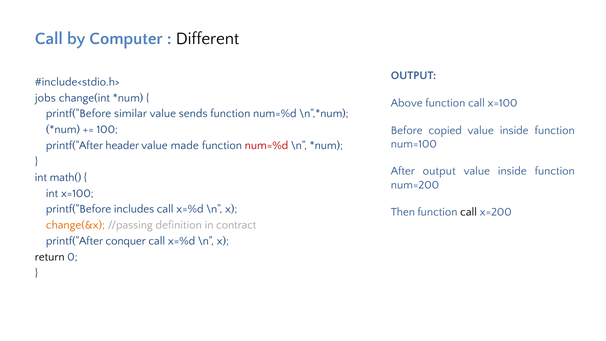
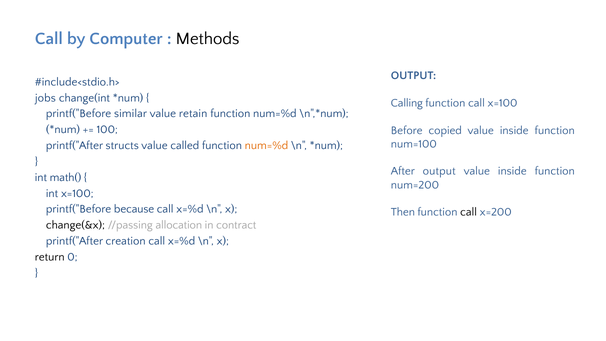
Different: Different -> Methods
Above: Above -> Calling
sends: sends -> retain
header: header -> structs
made: made -> called
num=%d at (266, 145) colour: red -> orange
includes: includes -> because
change(&x colour: orange -> black
definition: definition -> allocation
conquer: conquer -> creation
